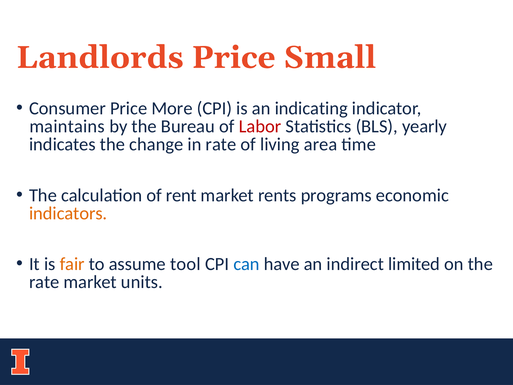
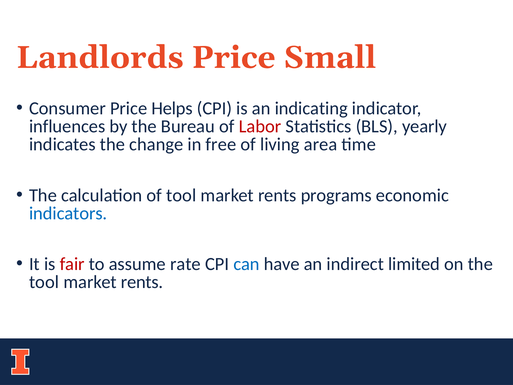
More: More -> Helps
maintains: maintains -> influences
in rate: rate -> free
of rent: rent -> tool
indicators colour: orange -> blue
fair colour: orange -> red
tool: tool -> rate
rate at (44, 282): rate -> tool
units at (142, 282): units -> rents
